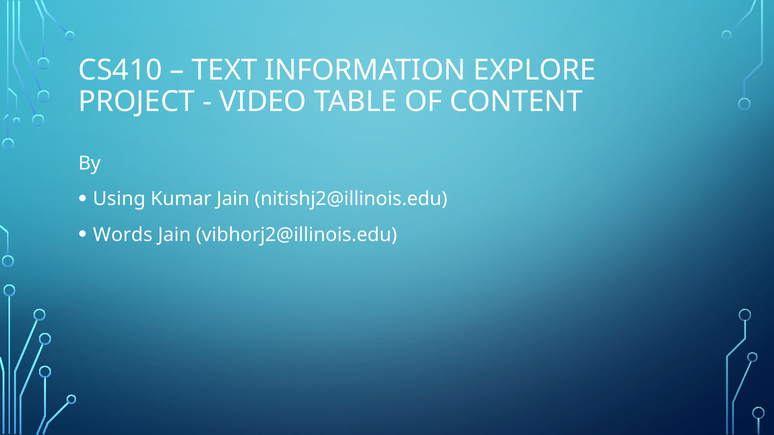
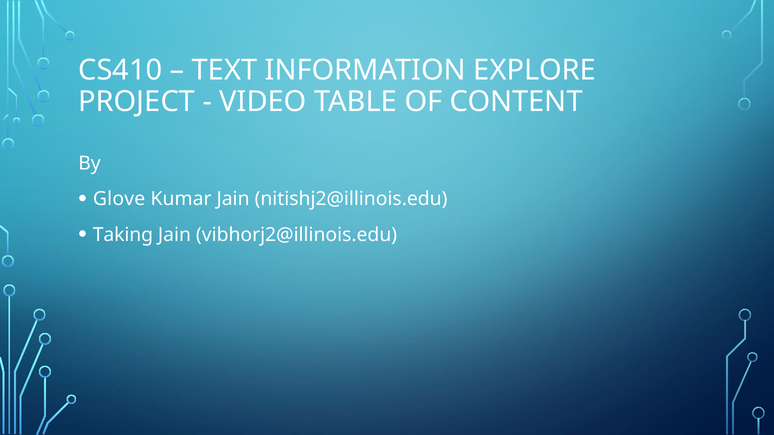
Using: Using -> Glove
Words: Words -> Taking
